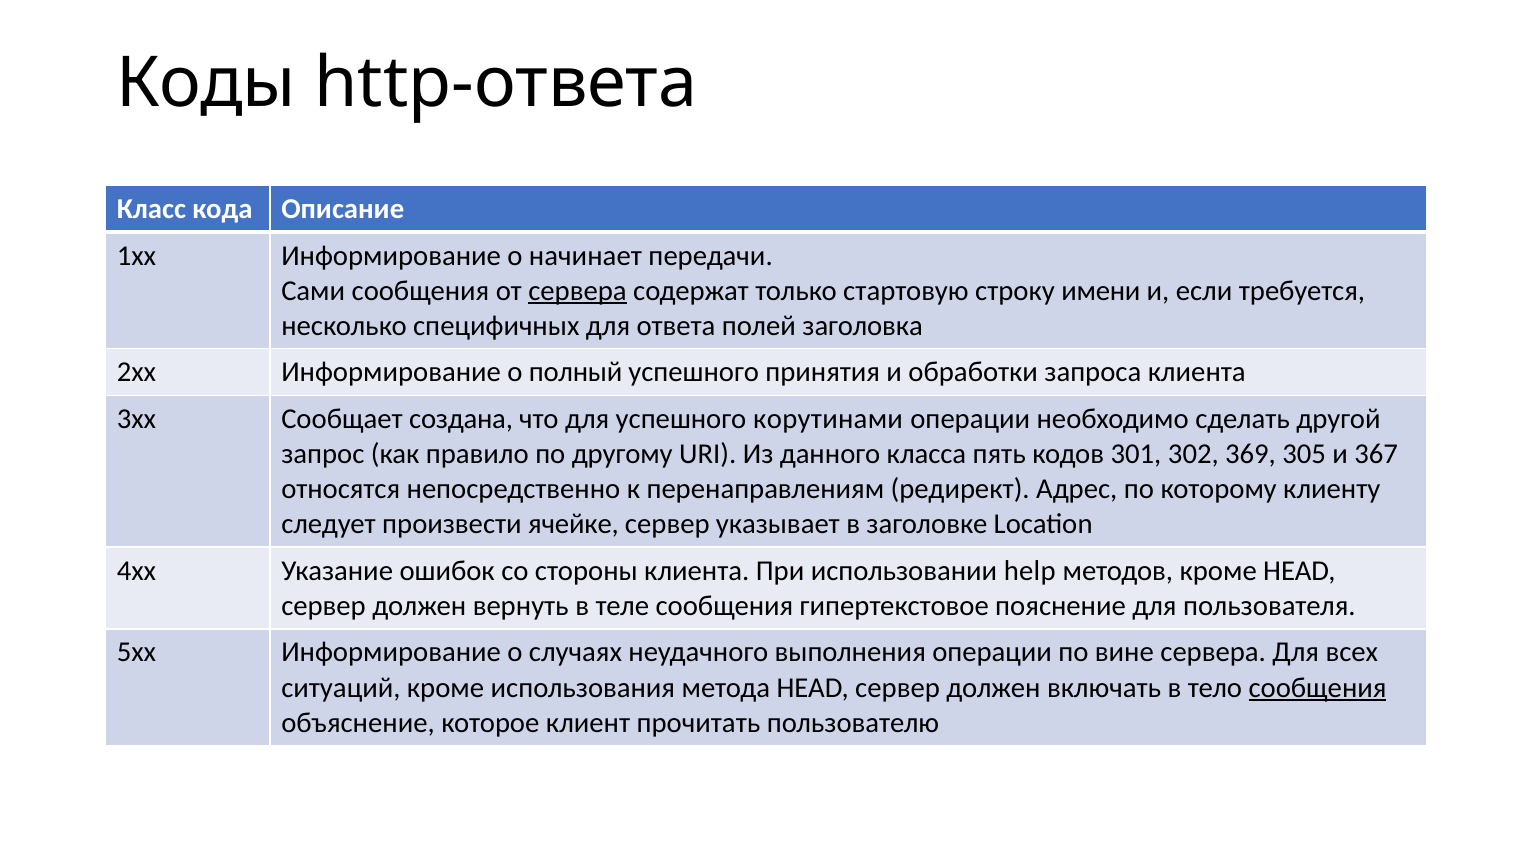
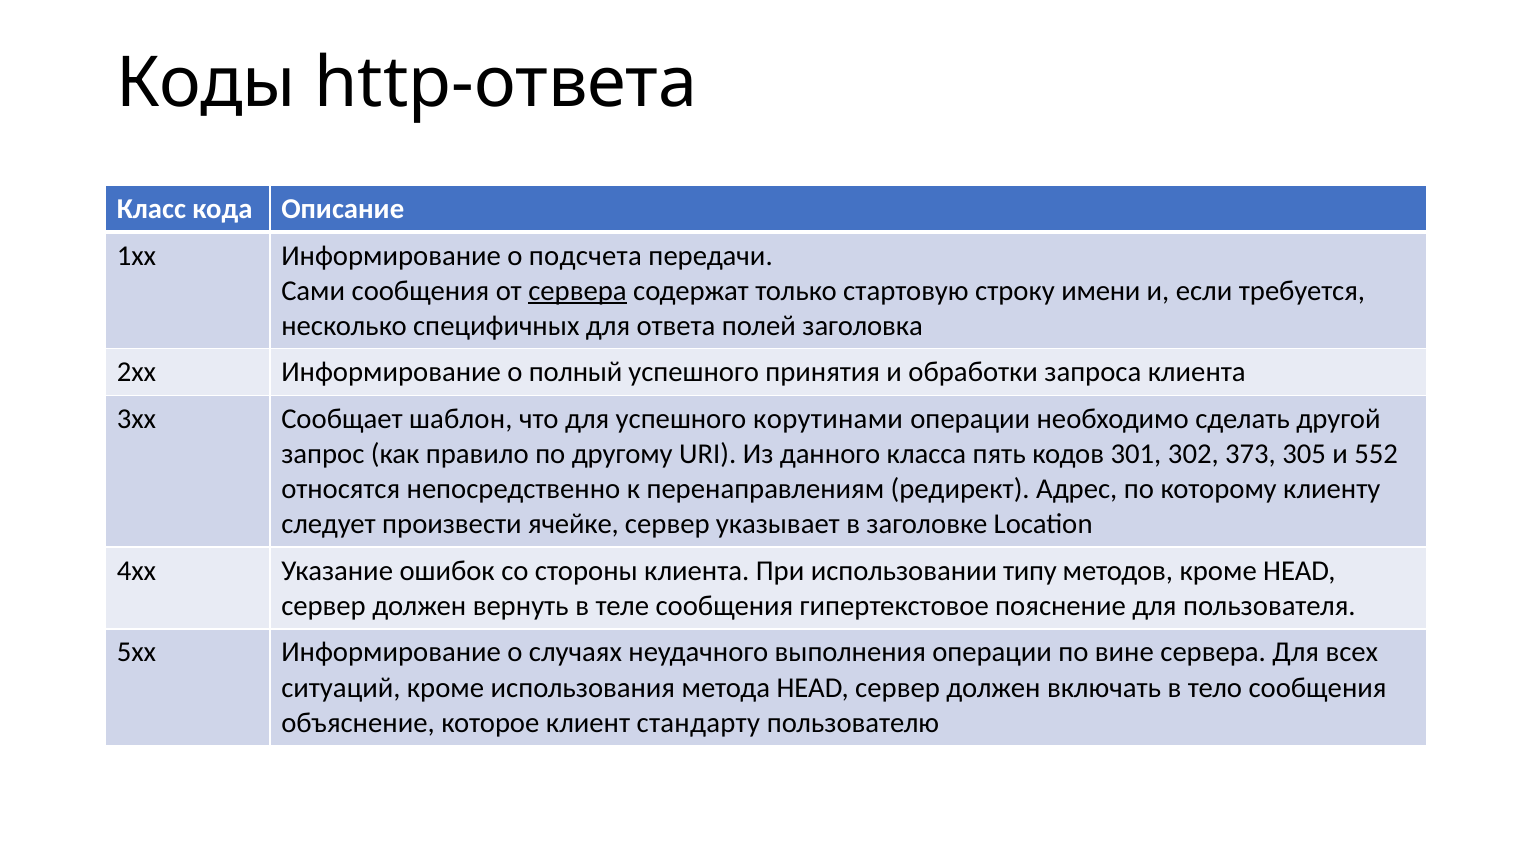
начинает: начинает -> подсчета
создана: создана -> шаблон
369: 369 -> 373
367: 367 -> 552
help: help -> типу
сообщения at (1318, 687) underline: present -> none
прочитать: прочитать -> стандарту
